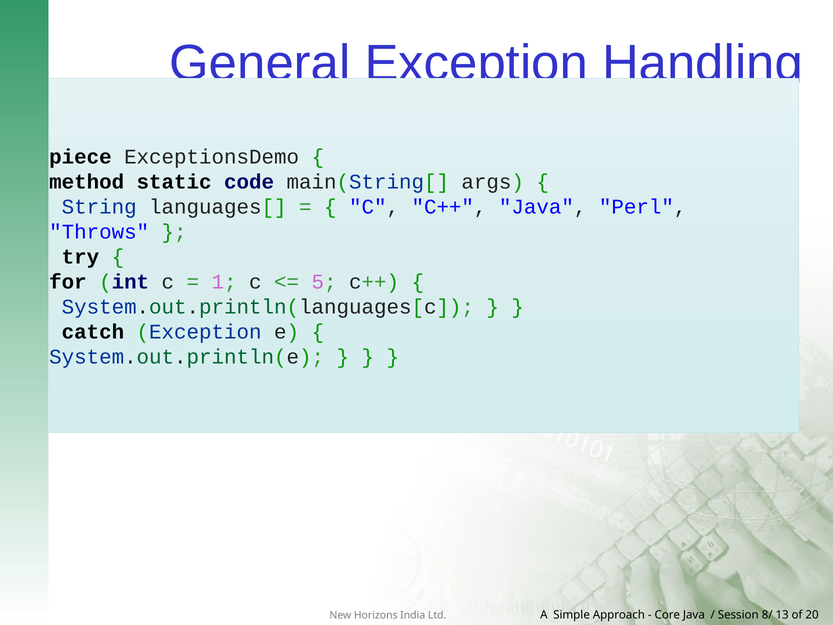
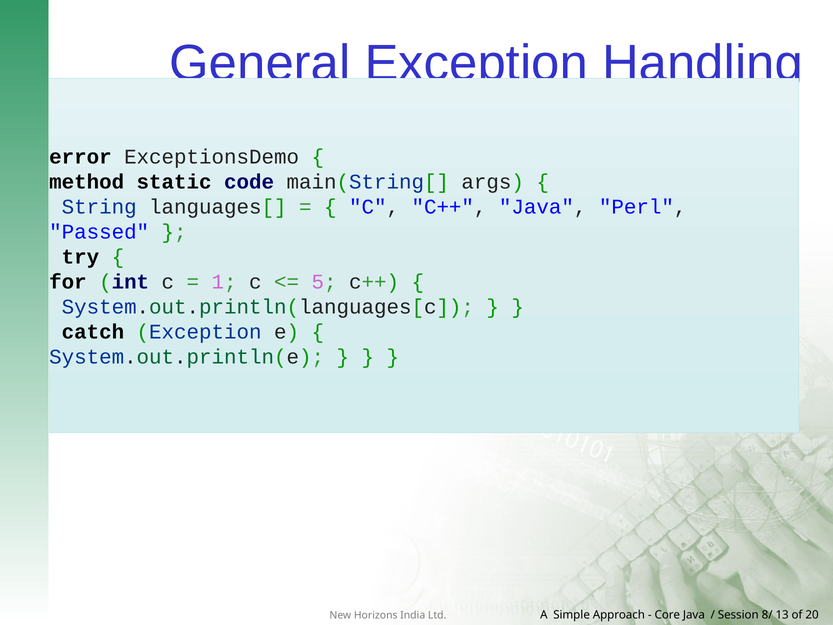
piece: piece -> error
Throws: Throws -> Passed
